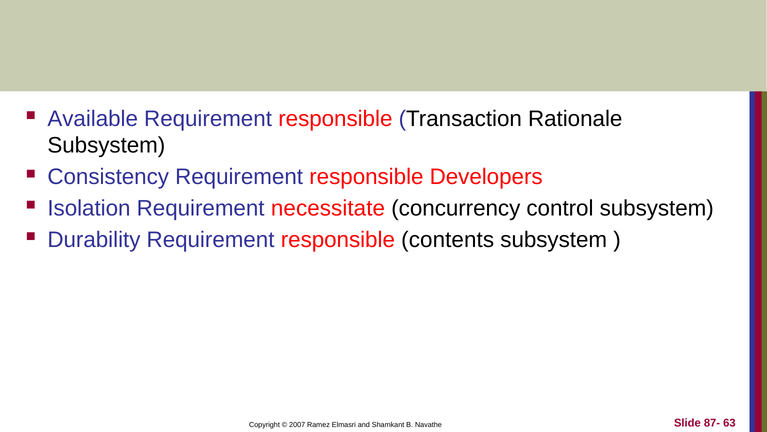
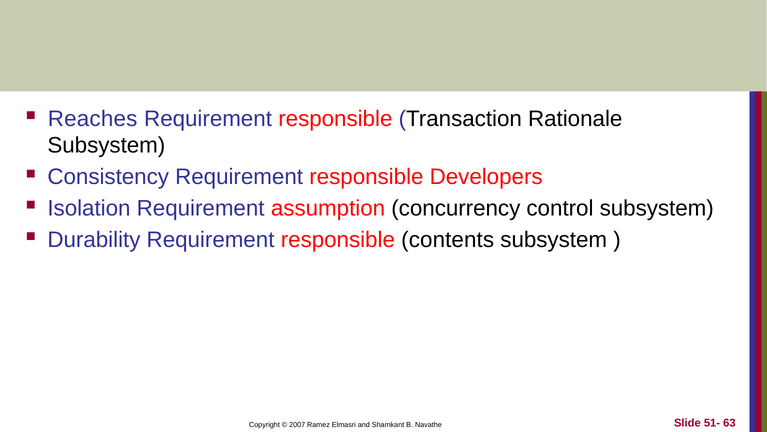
Available: Available -> Reaches
necessitate: necessitate -> assumption
87-: 87- -> 51-
